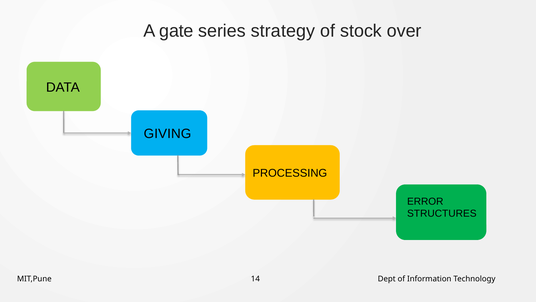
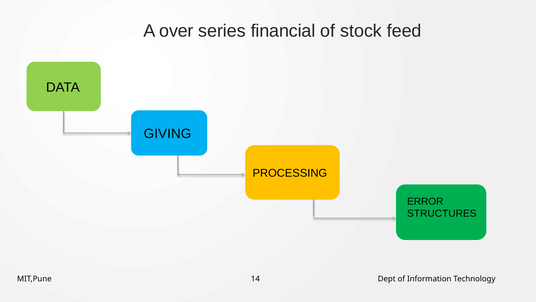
gate: gate -> over
strategy: strategy -> financial
over: over -> feed
